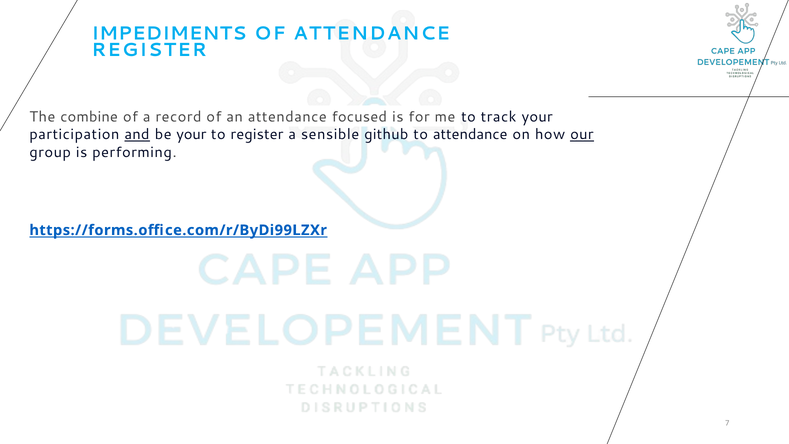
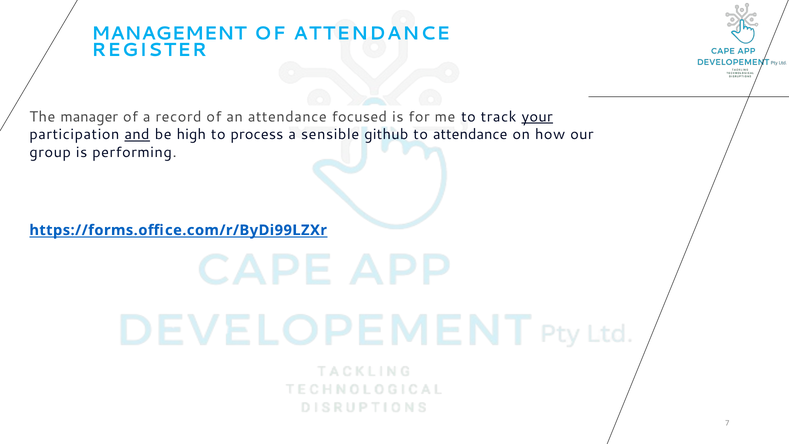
IMPEDIMENTS: IMPEDIMENTS -> MANAGEMENT
combine: combine -> manager
your at (537, 117) underline: none -> present
be your: your -> high
to register: register -> process
our underline: present -> none
